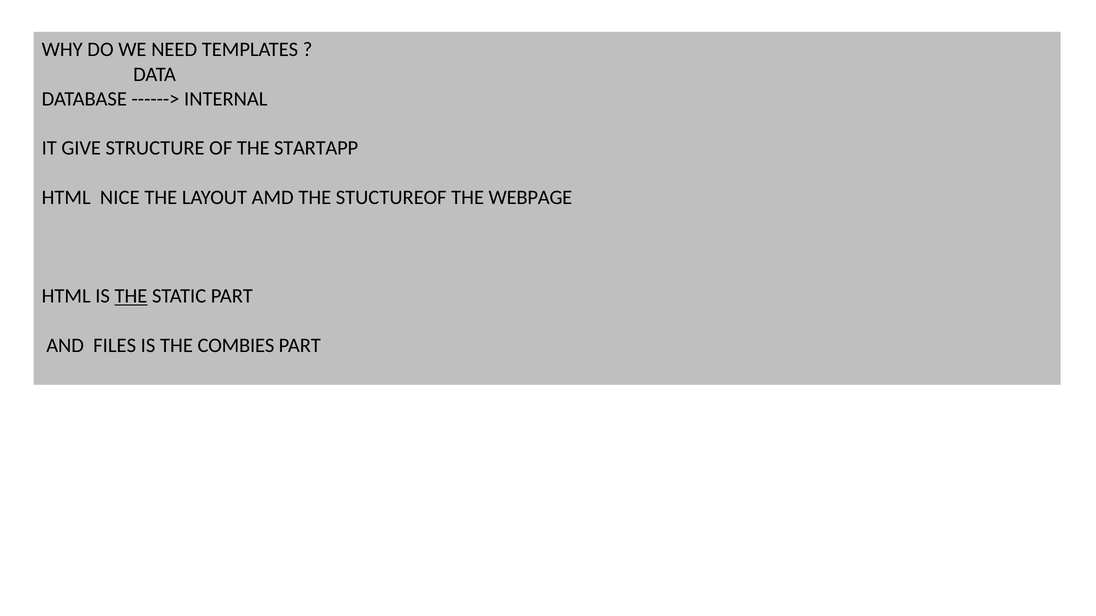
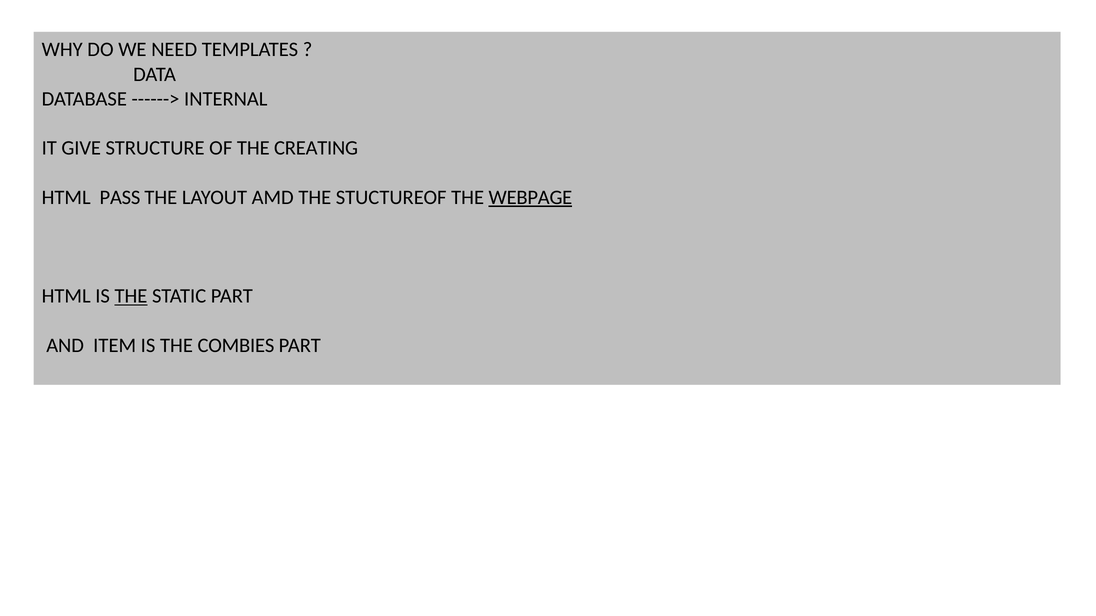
STARTAPP: STARTAPP -> CREATING
NICE: NICE -> PASS
WEBPAGE underline: none -> present
FILES: FILES -> ITEM
